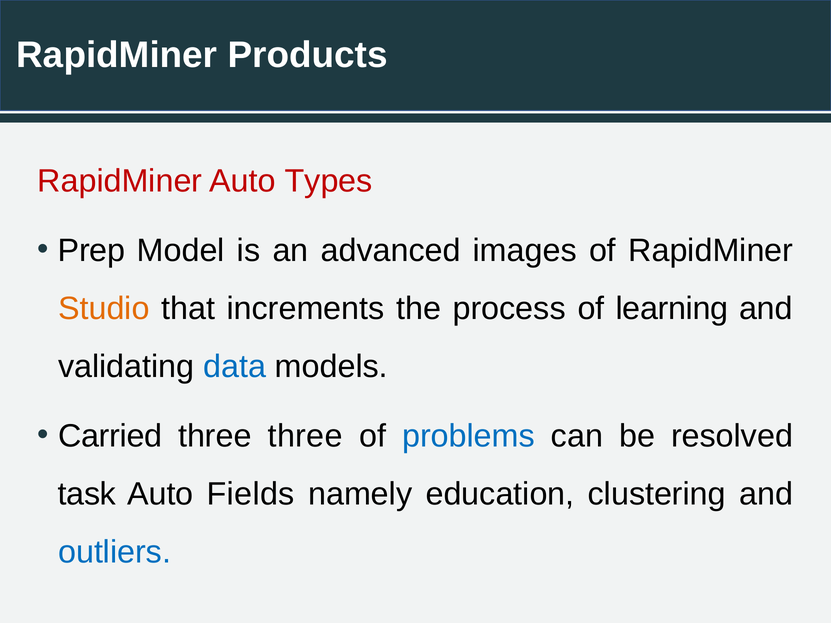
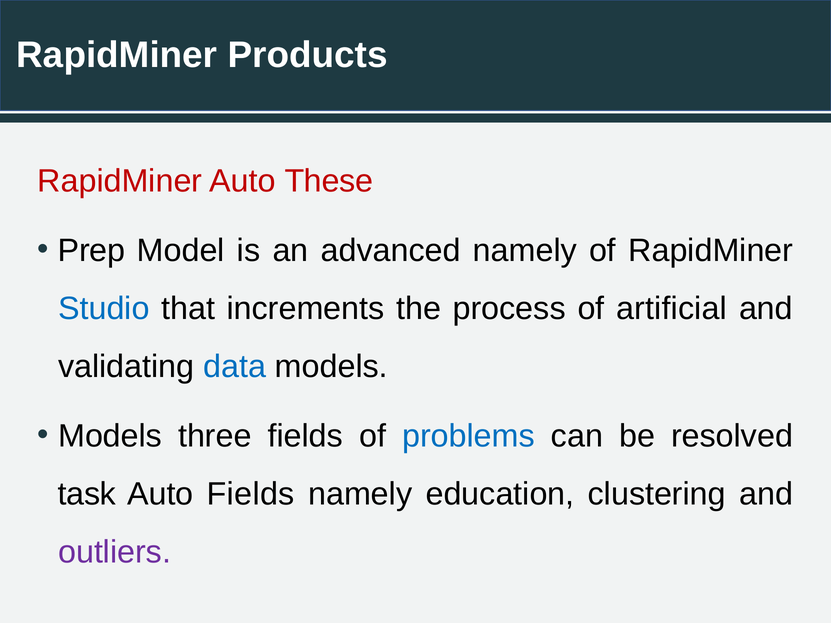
Types: Types -> These
advanced images: images -> namely
Studio colour: orange -> blue
learning: learning -> artificial
Carried at (110, 436): Carried -> Models
three three: three -> fields
outliers colour: blue -> purple
